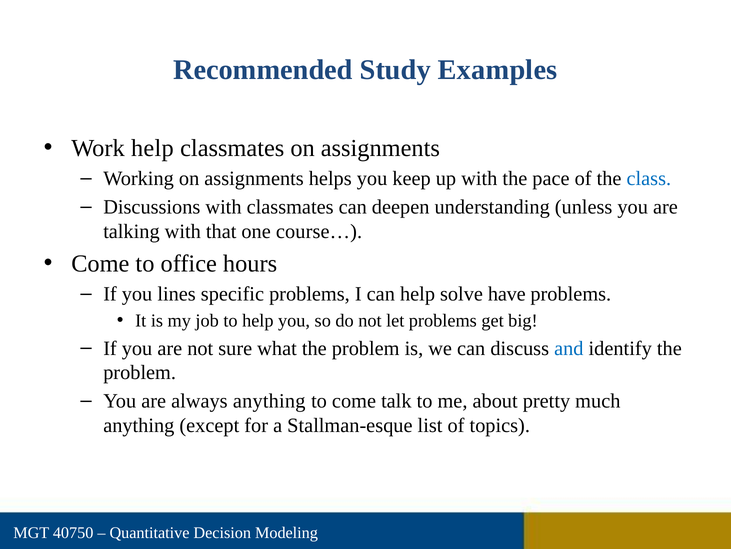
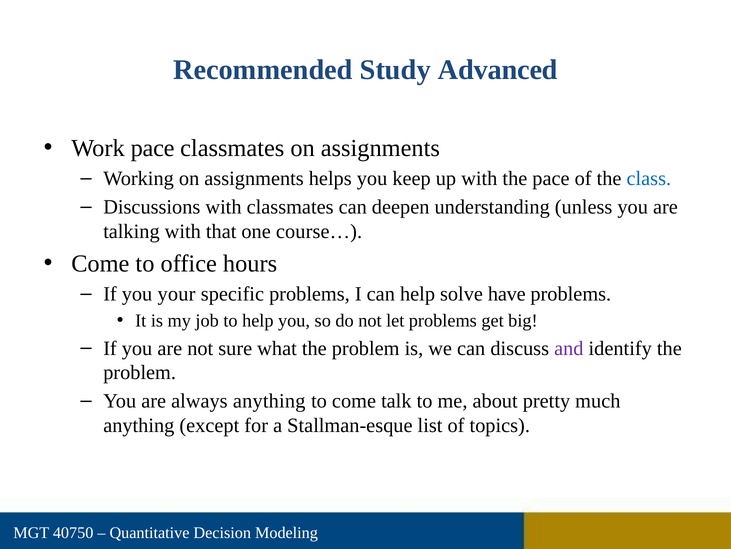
Examples: Examples -> Advanced
Work help: help -> pace
lines: lines -> your
and colour: blue -> purple
